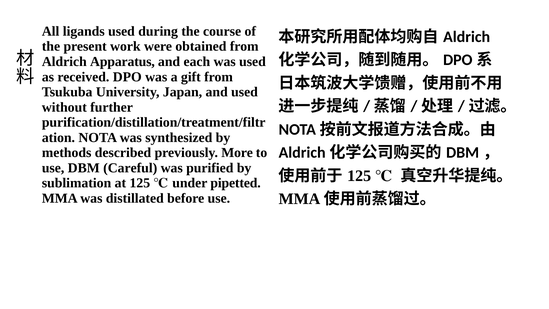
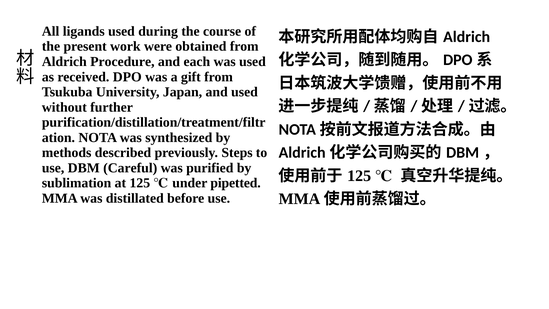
Apparatus: Apparatus -> Procedure
More: More -> Steps
